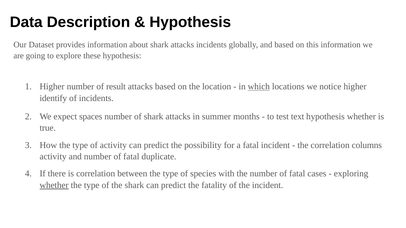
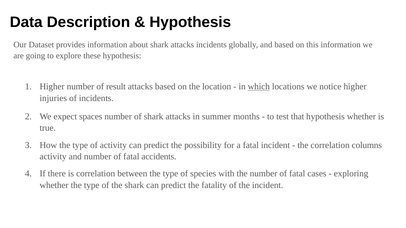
identify: identify -> injuries
text: text -> that
duplicate: duplicate -> accidents
whether at (54, 185) underline: present -> none
